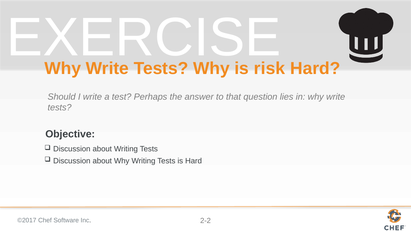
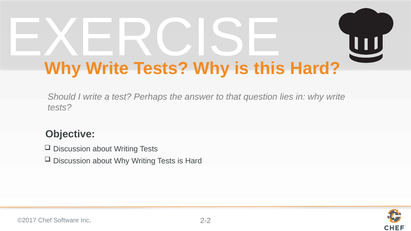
risk: risk -> this
